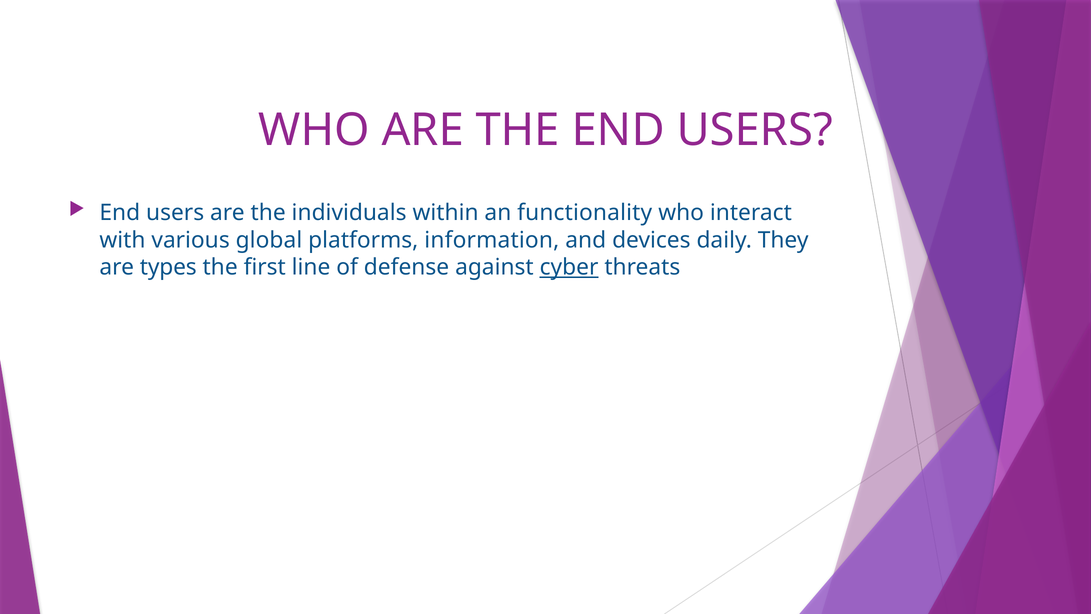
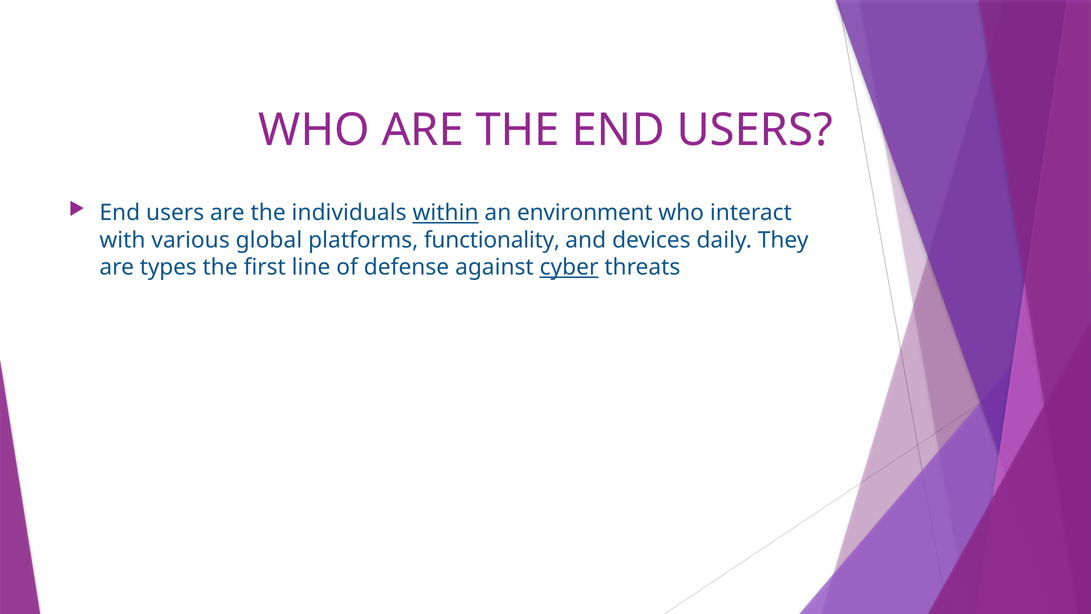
within underline: none -> present
functionality: functionality -> environment
information: information -> functionality
